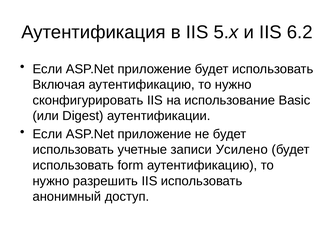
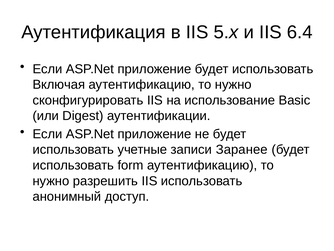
6.2: 6.2 -> 6.4
Усилено: Усилено -> Заранее
